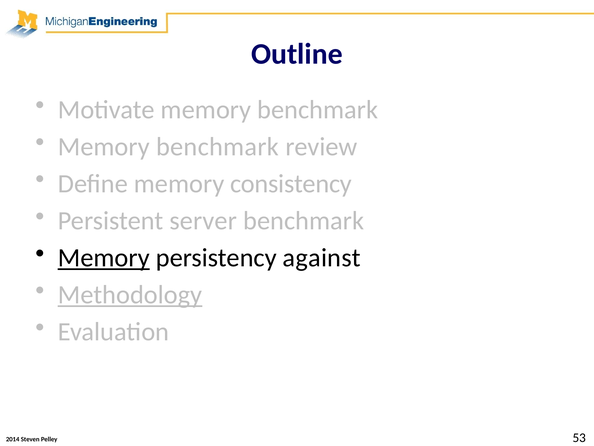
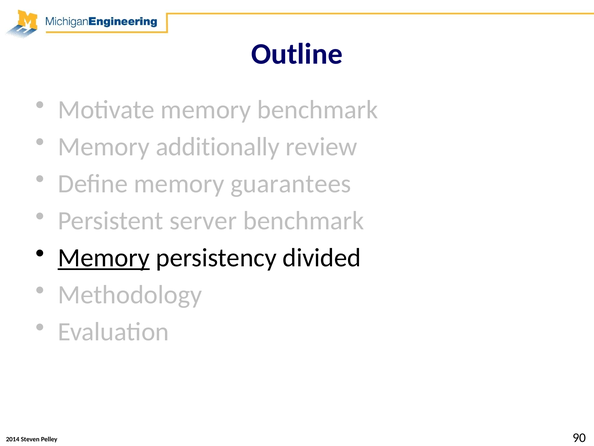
benchmark at (218, 147): benchmark -> additionally
consistency: consistency -> guarantees
against: against -> divided
Methodology underline: present -> none
53: 53 -> 90
